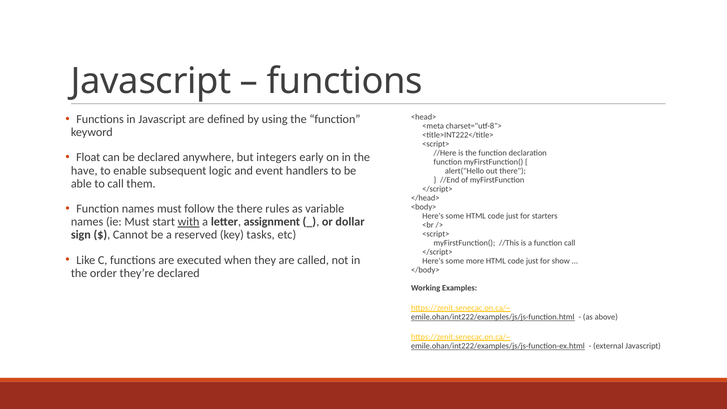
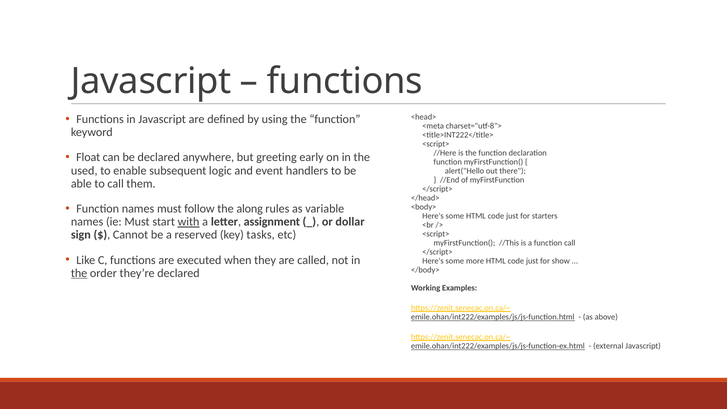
integers: integers -> greeting
have: have -> used
the there: there -> along
the at (79, 273) underline: none -> present
